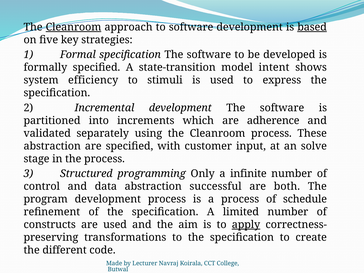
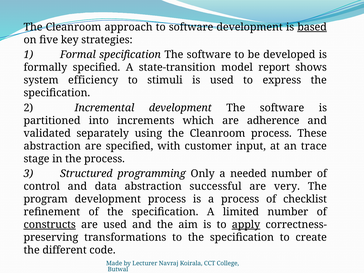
Cleanroom at (74, 27) underline: present -> none
intent: intent -> report
solve: solve -> trace
infinite: infinite -> needed
both: both -> very
schedule: schedule -> checklist
constructs underline: none -> present
